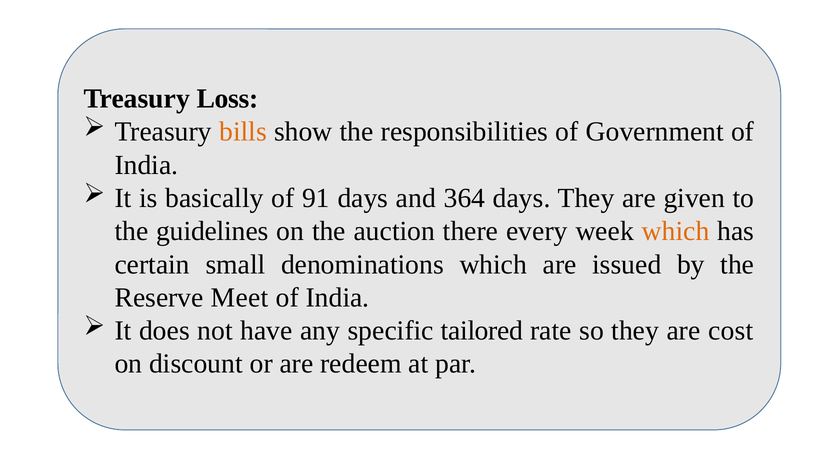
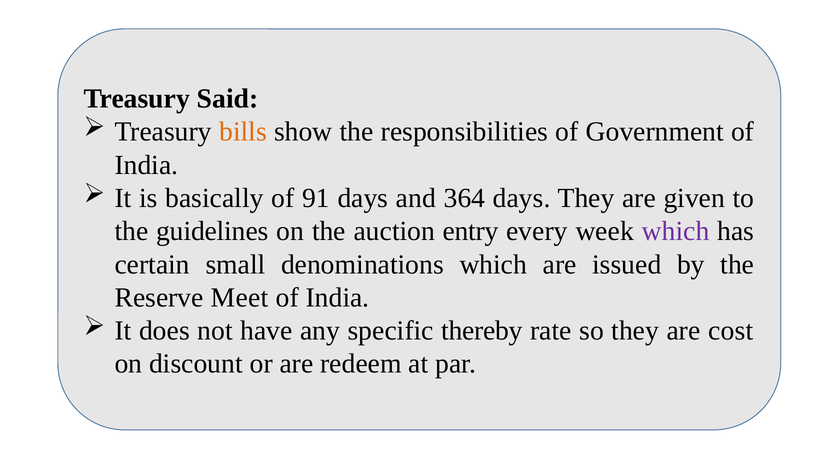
Loss: Loss -> Said
there: there -> entry
which at (676, 231) colour: orange -> purple
tailored: tailored -> thereby
